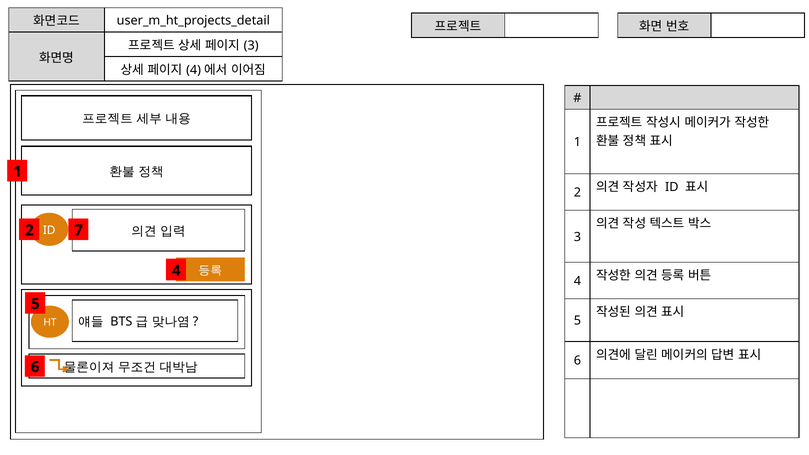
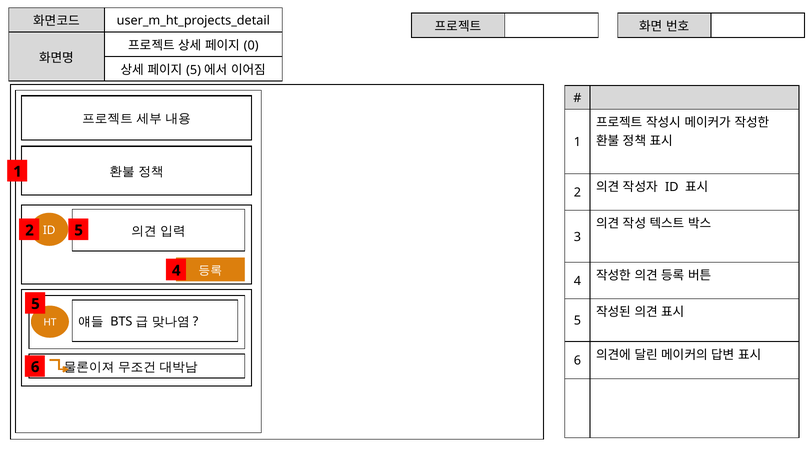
3 at (251, 46): 3 -> 0
4 at (194, 70): 4 -> 5
2 7: 7 -> 5
